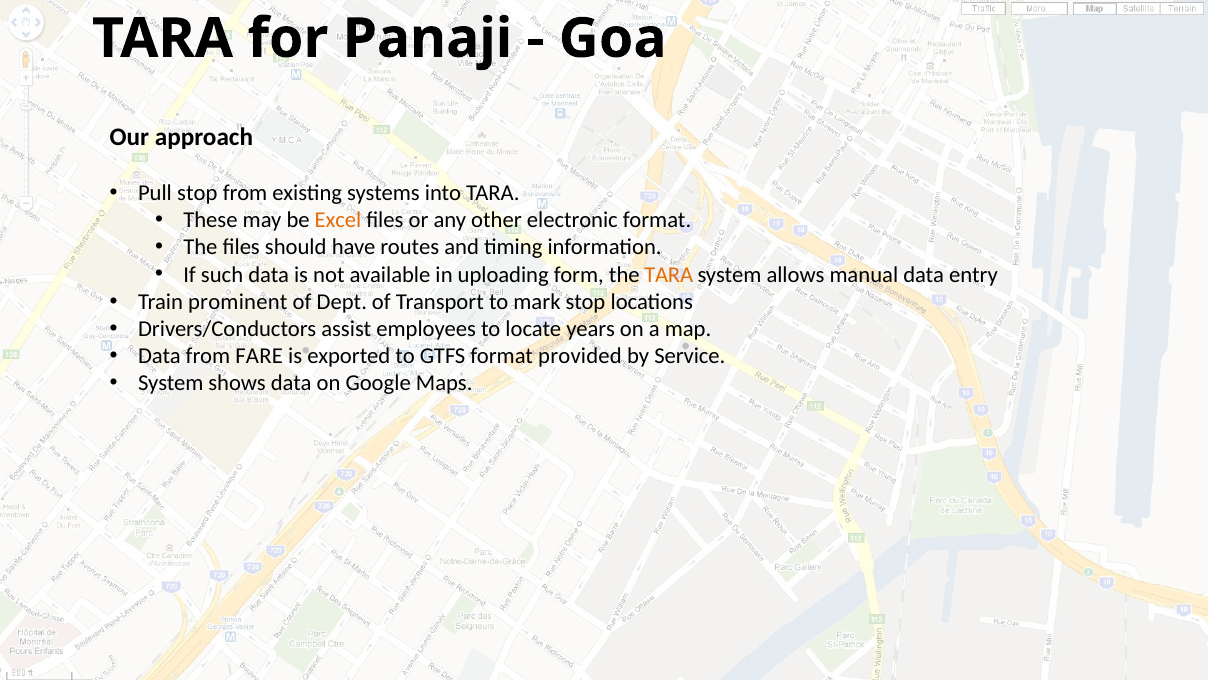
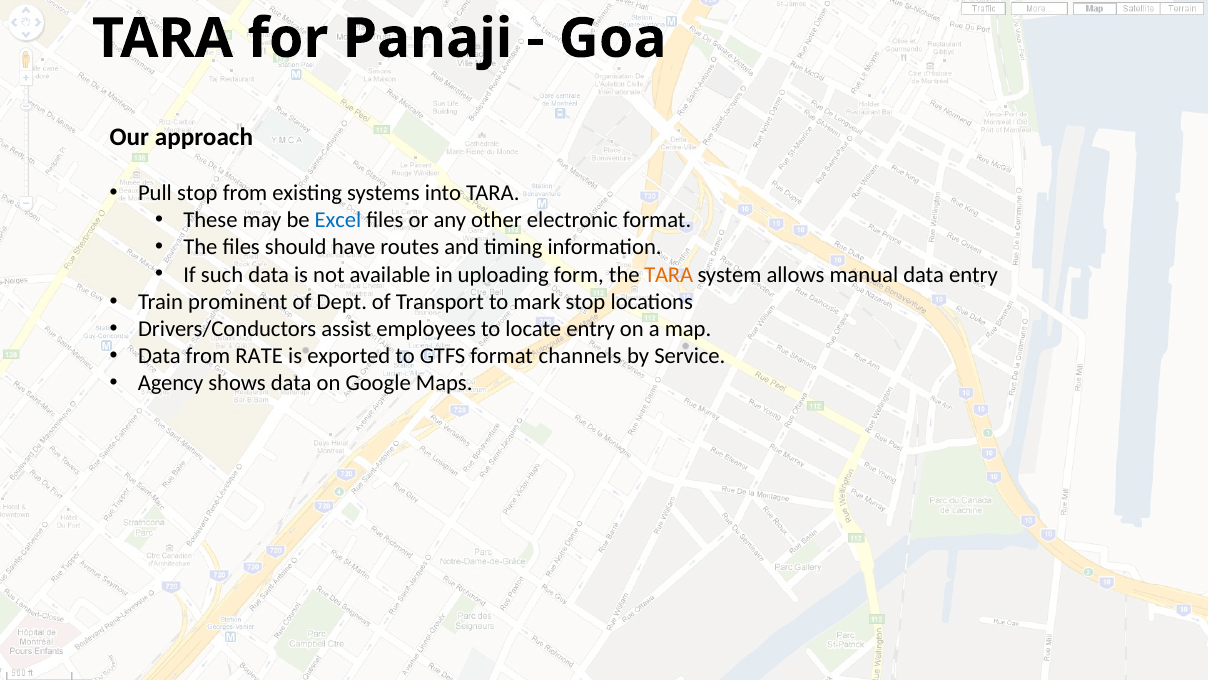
Excel colour: orange -> blue
locate years: years -> entry
FARE: FARE -> RATE
provided: provided -> channels
System at (171, 383): System -> Agency
